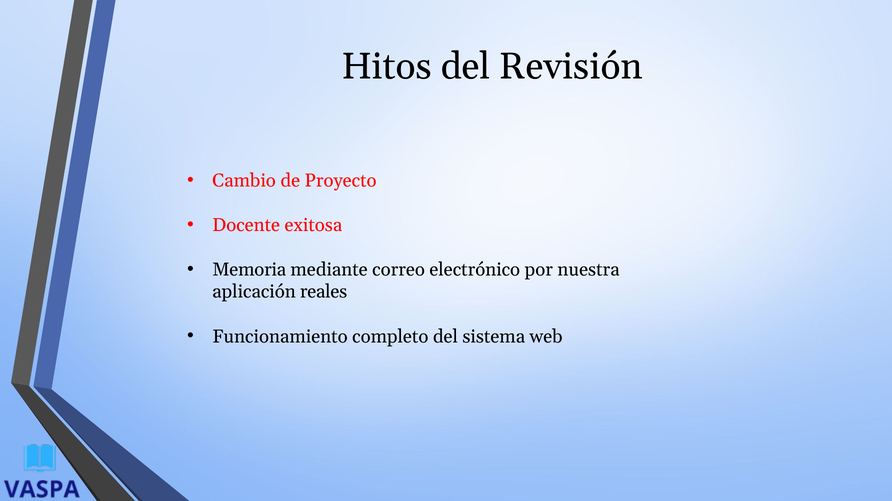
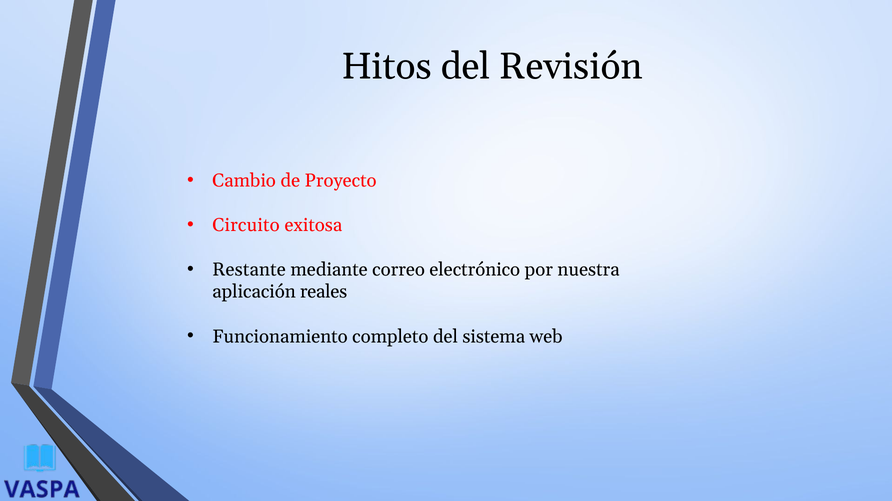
Docente: Docente -> Circuito
Memoria: Memoria -> Restante
